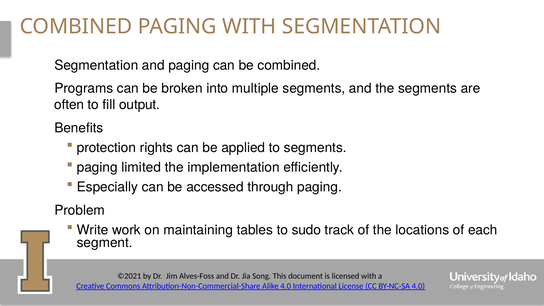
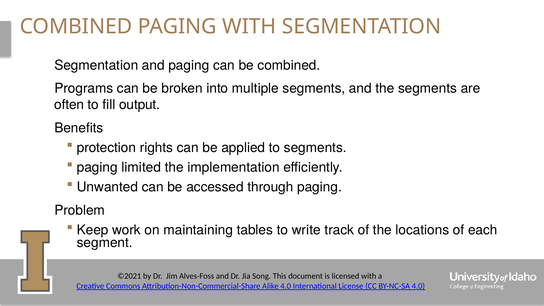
Especially: Especially -> Unwanted
Write: Write -> Keep
sudo: sudo -> write
